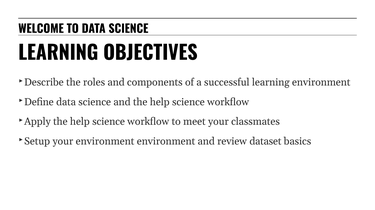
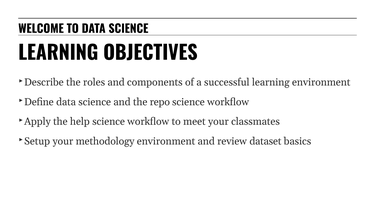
and the help: help -> repo
your environment: environment -> methodology
